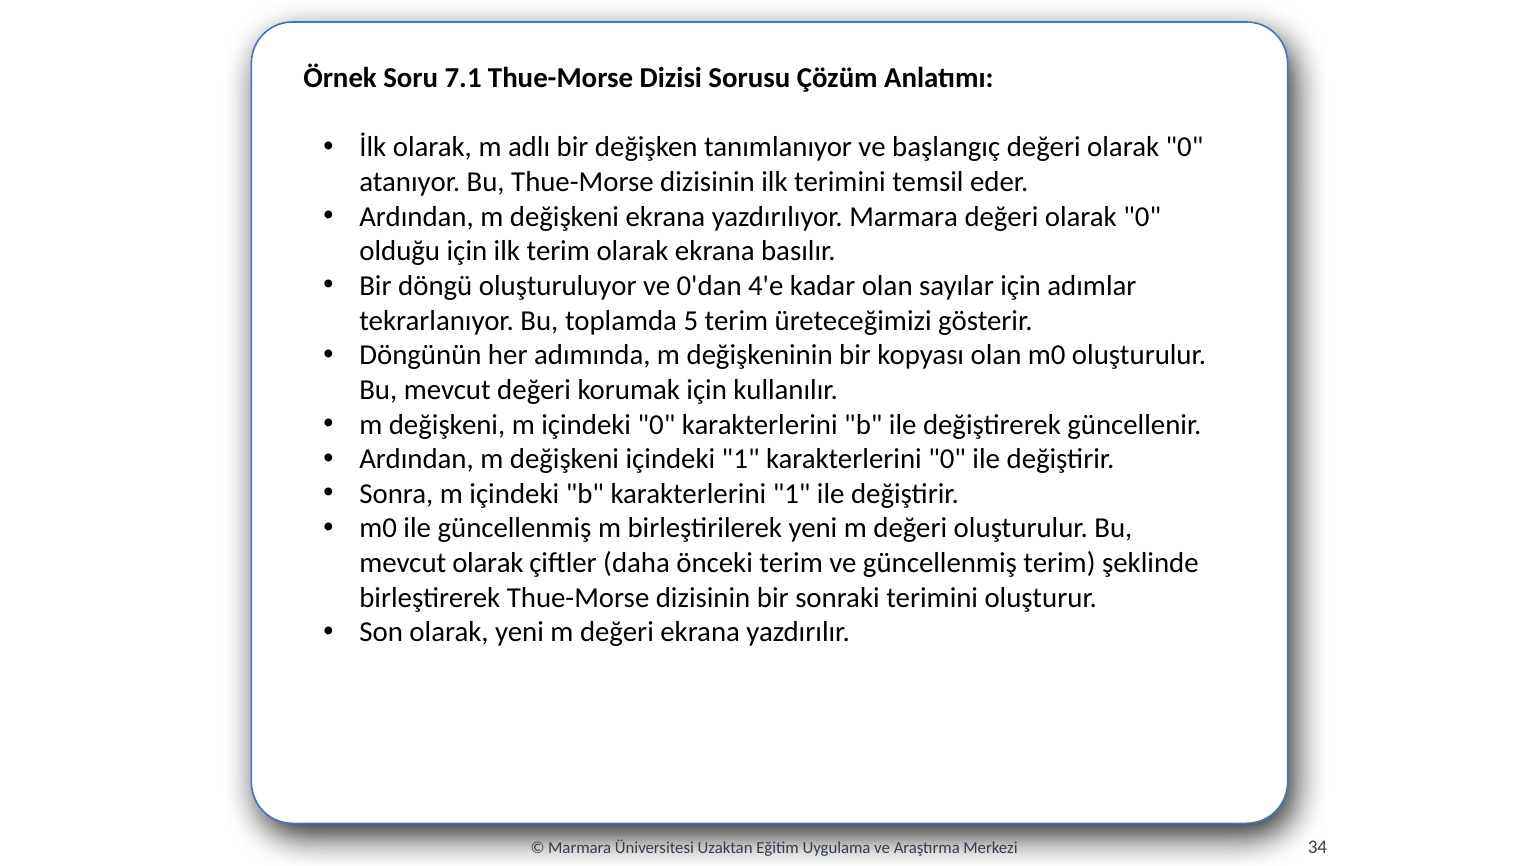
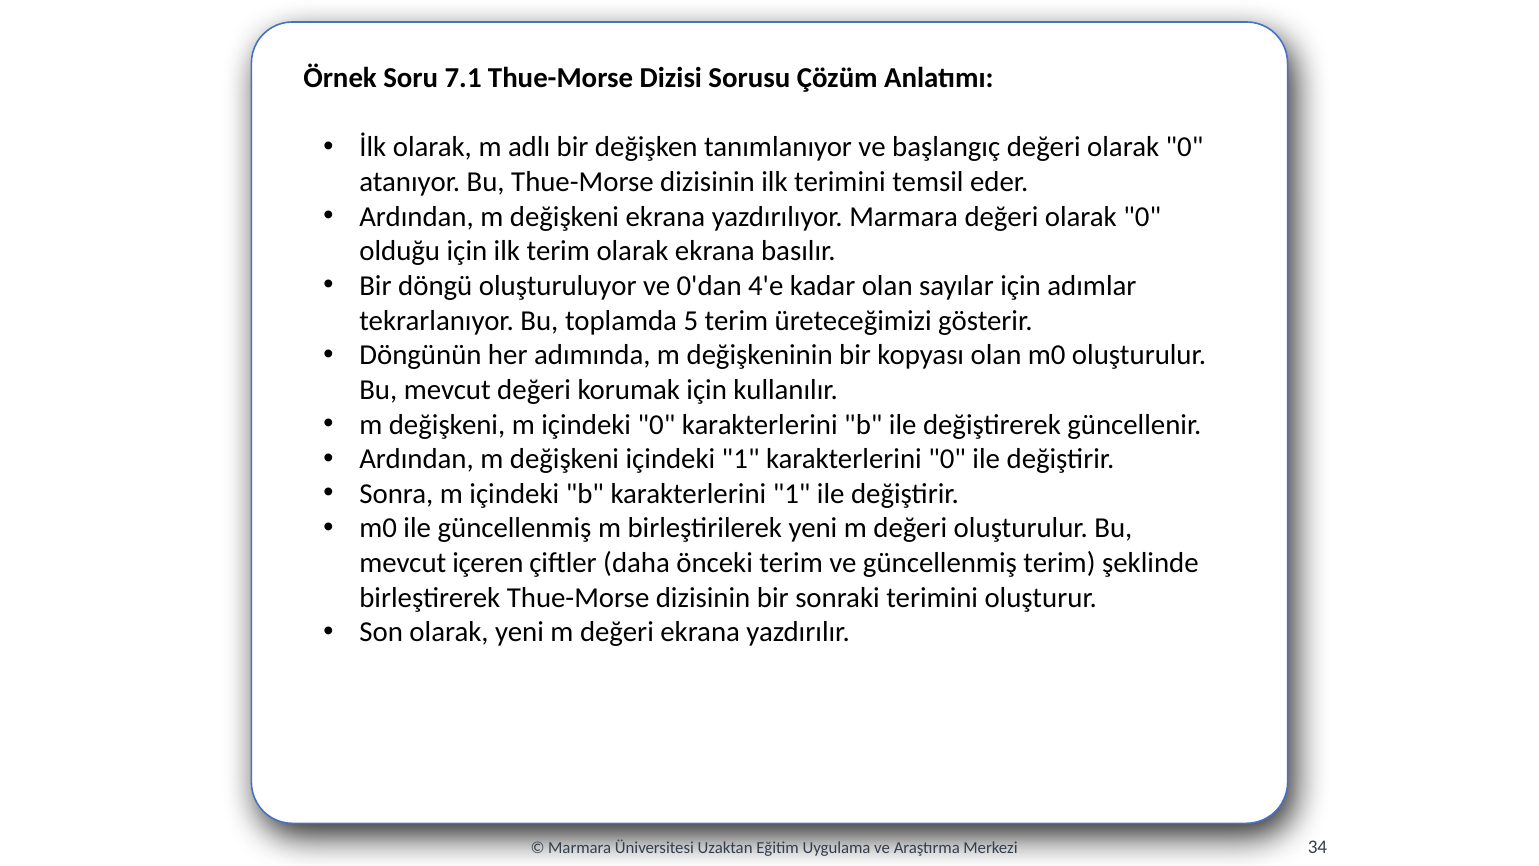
mevcut olarak: olarak -> içeren
